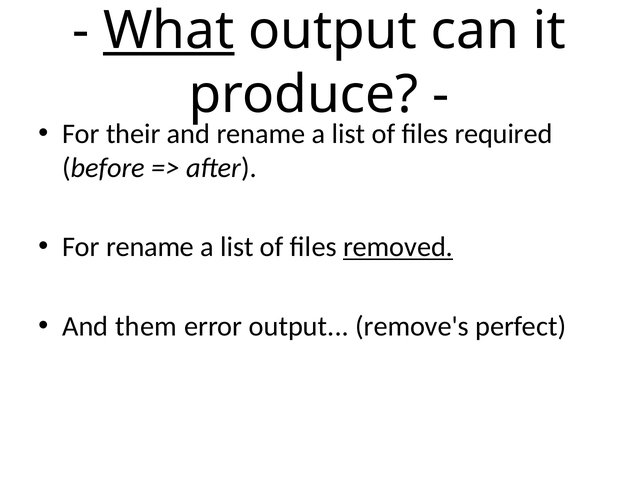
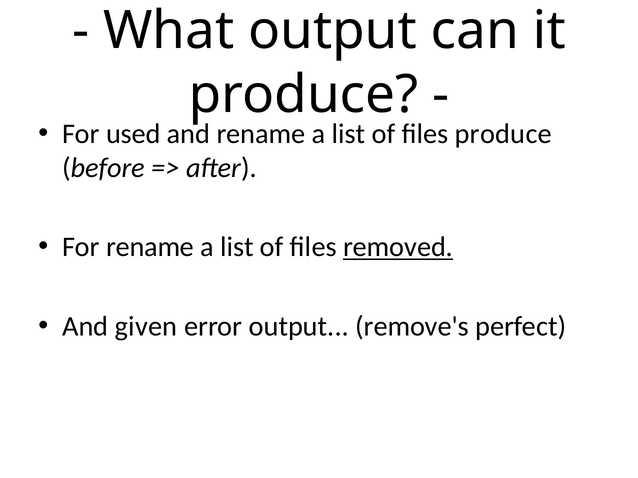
What underline: present -> none
their: their -> used
files required: required -> produce
them: them -> given
